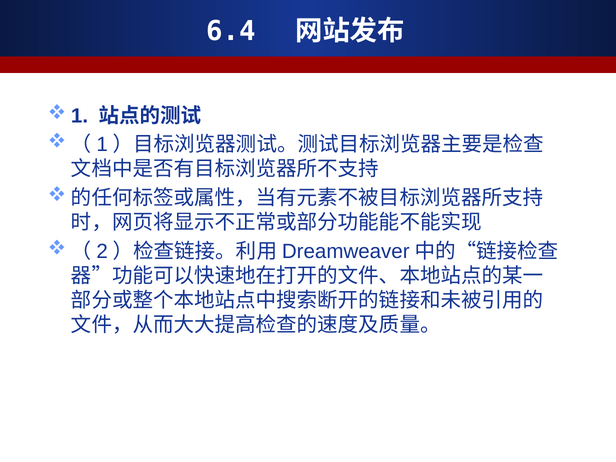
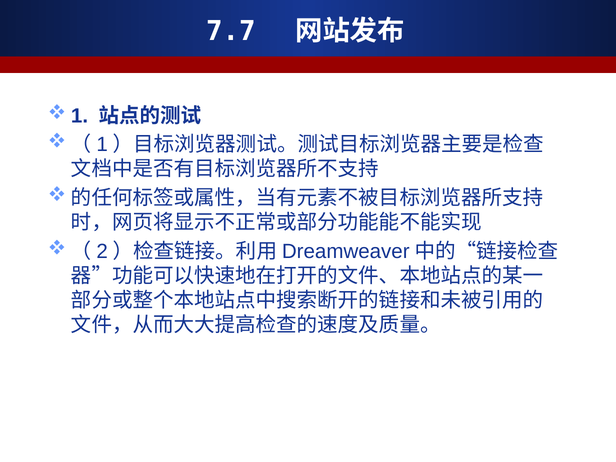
6.4: 6.4 -> 7.7
